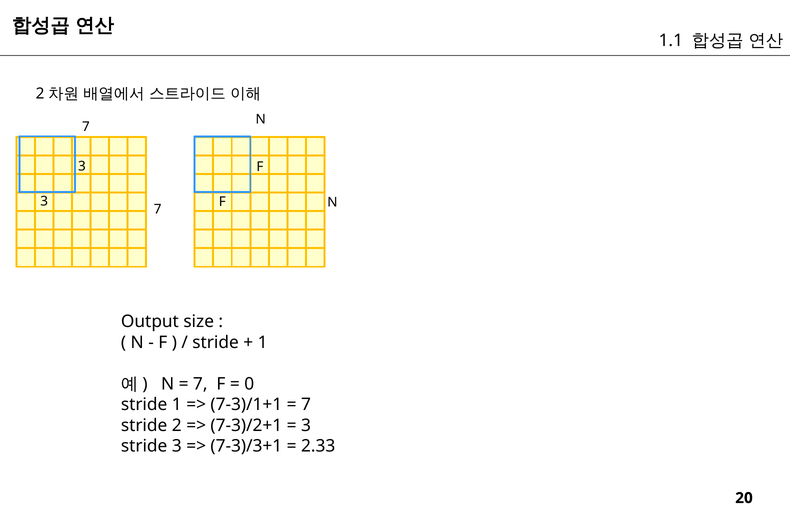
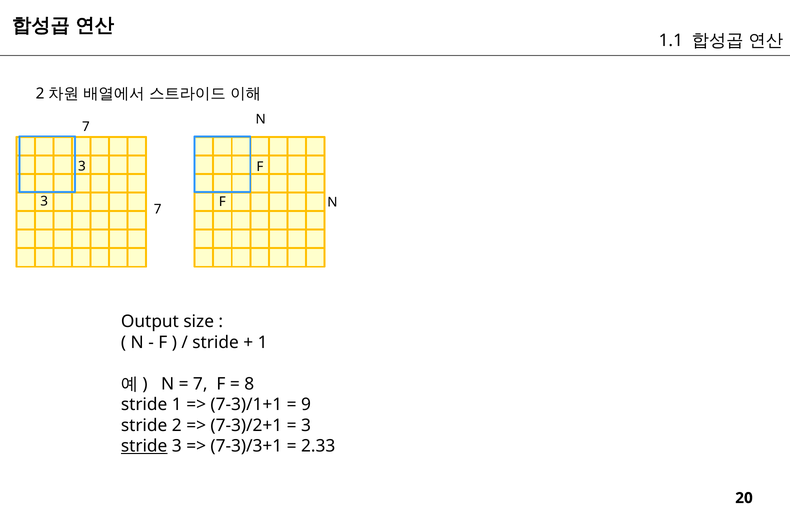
0: 0 -> 8
7 at (306, 405): 7 -> 9
stride at (144, 446) underline: none -> present
